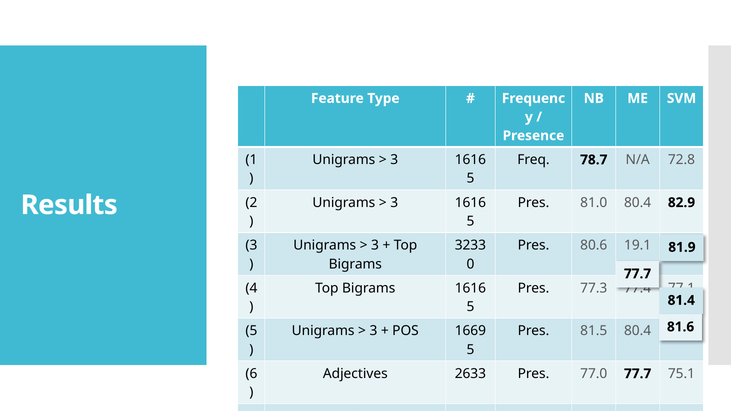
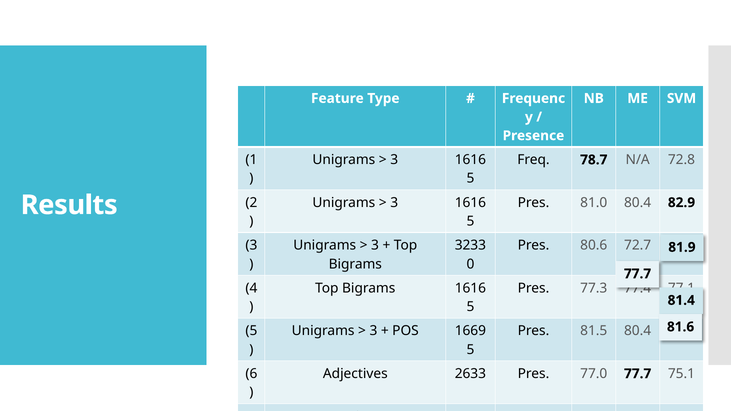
19.1: 19.1 -> 72.7
